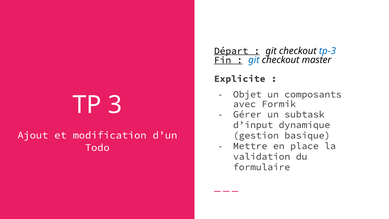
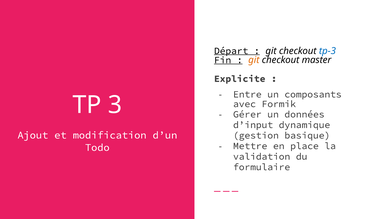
git at (254, 60) colour: blue -> orange
Objet: Objet -> Entre
subtask: subtask -> données
